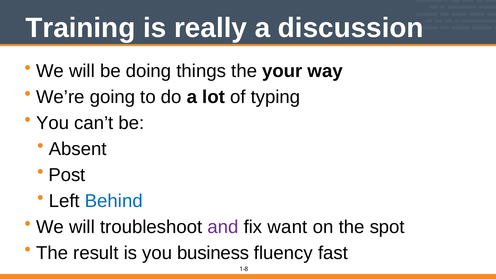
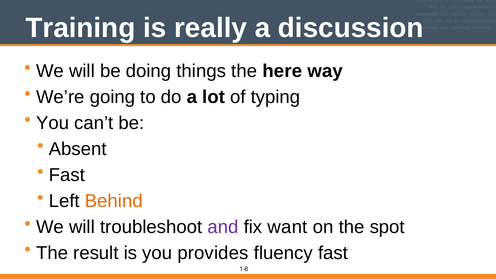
your: your -> here
Post at (67, 175): Post -> Fast
Behind colour: blue -> orange
business: business -> provides
